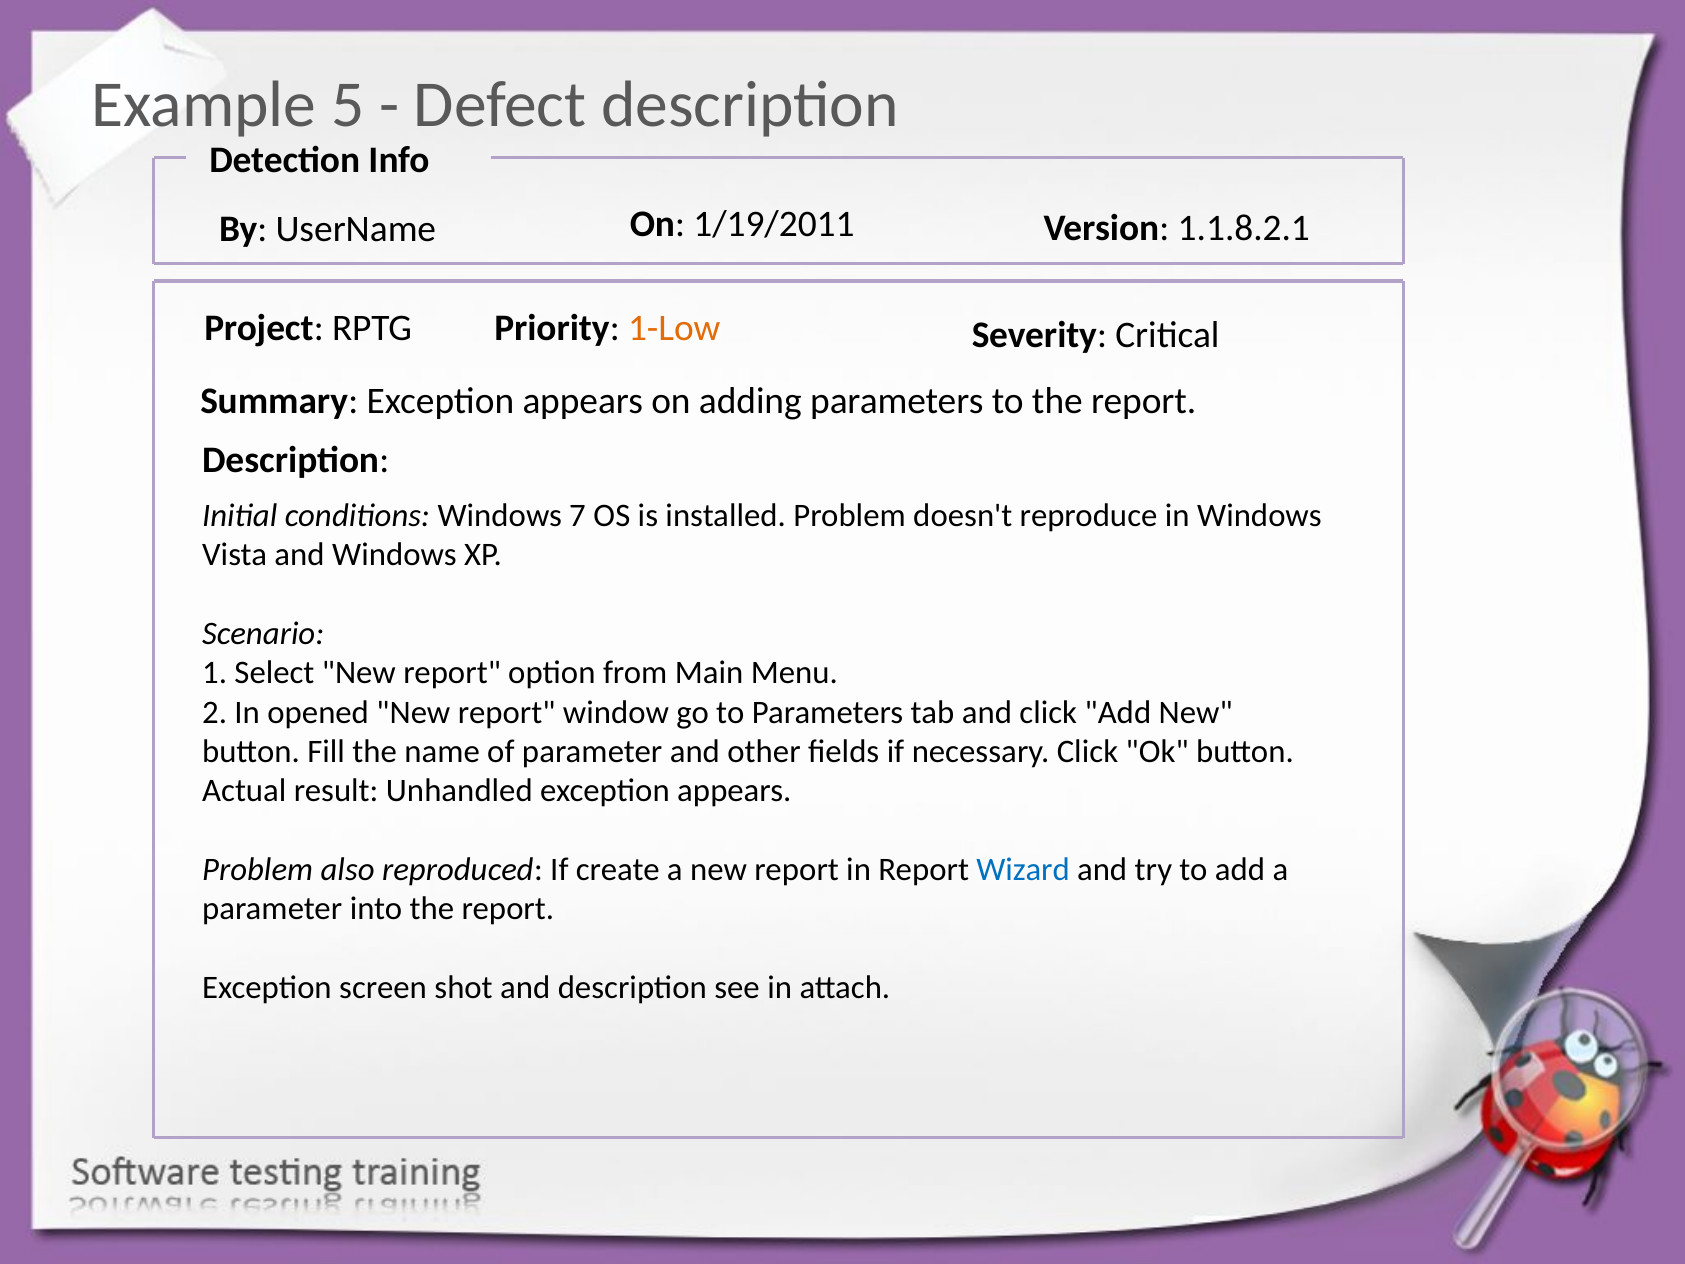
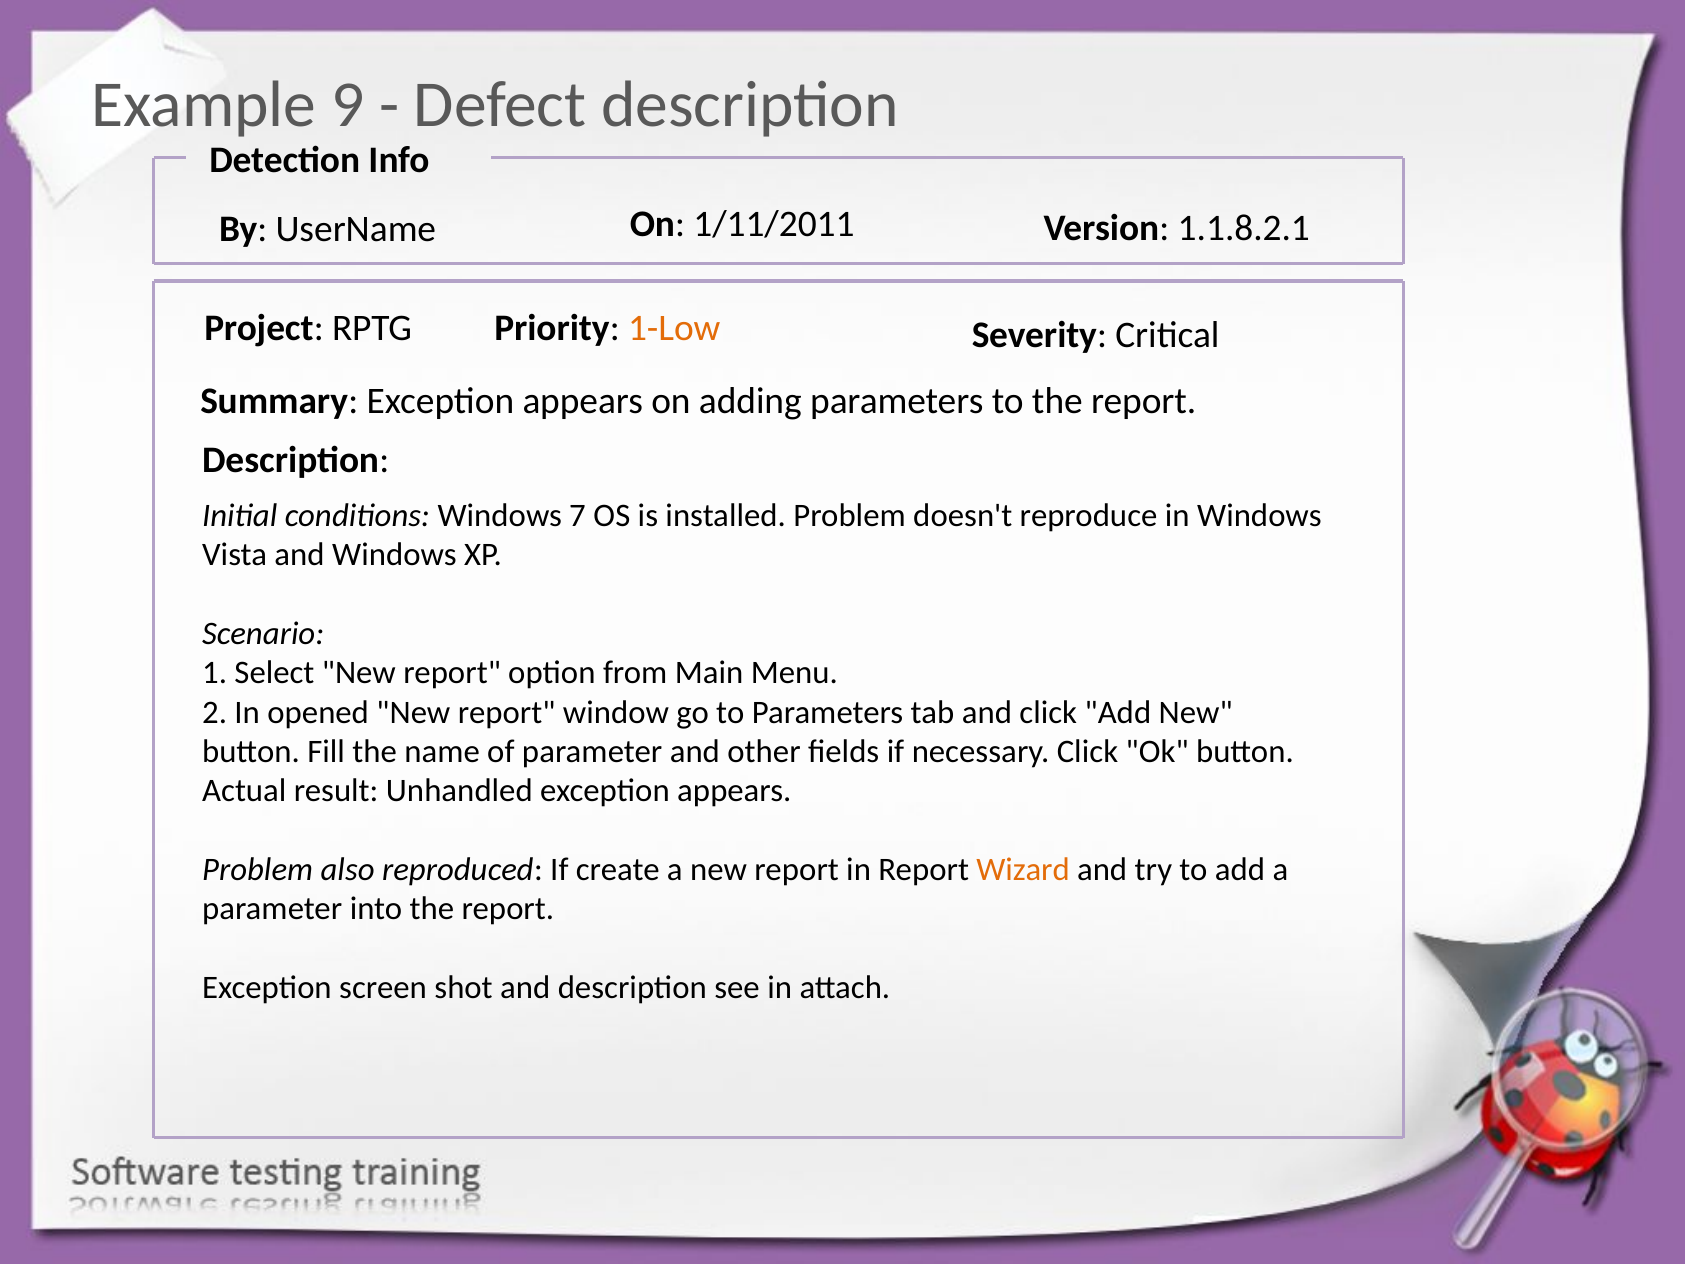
5: 5 -> 9
1/19/2011: 1/19/2011 -> 1/11/2011
Wizard colour: blue -> orange
